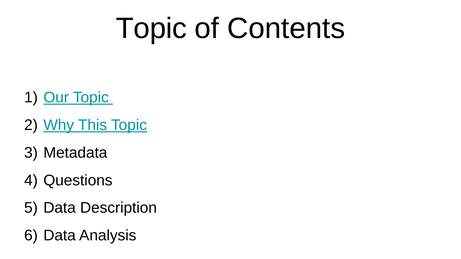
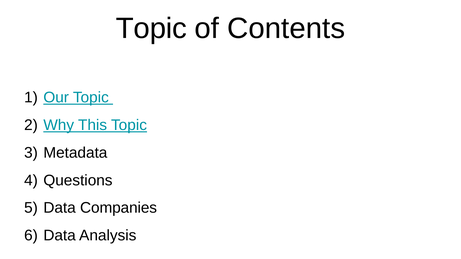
Description: Description -> Companies
